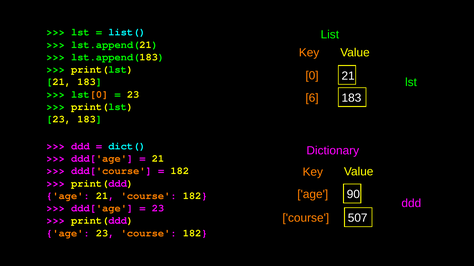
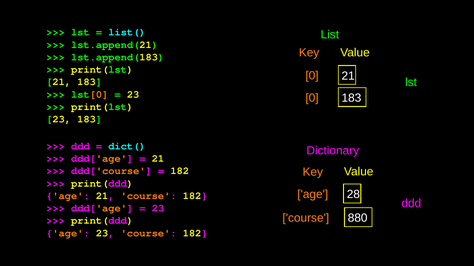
6 at (312, 98): 6 -> 0
90: 90 -> 28
507: 507 -> 880
